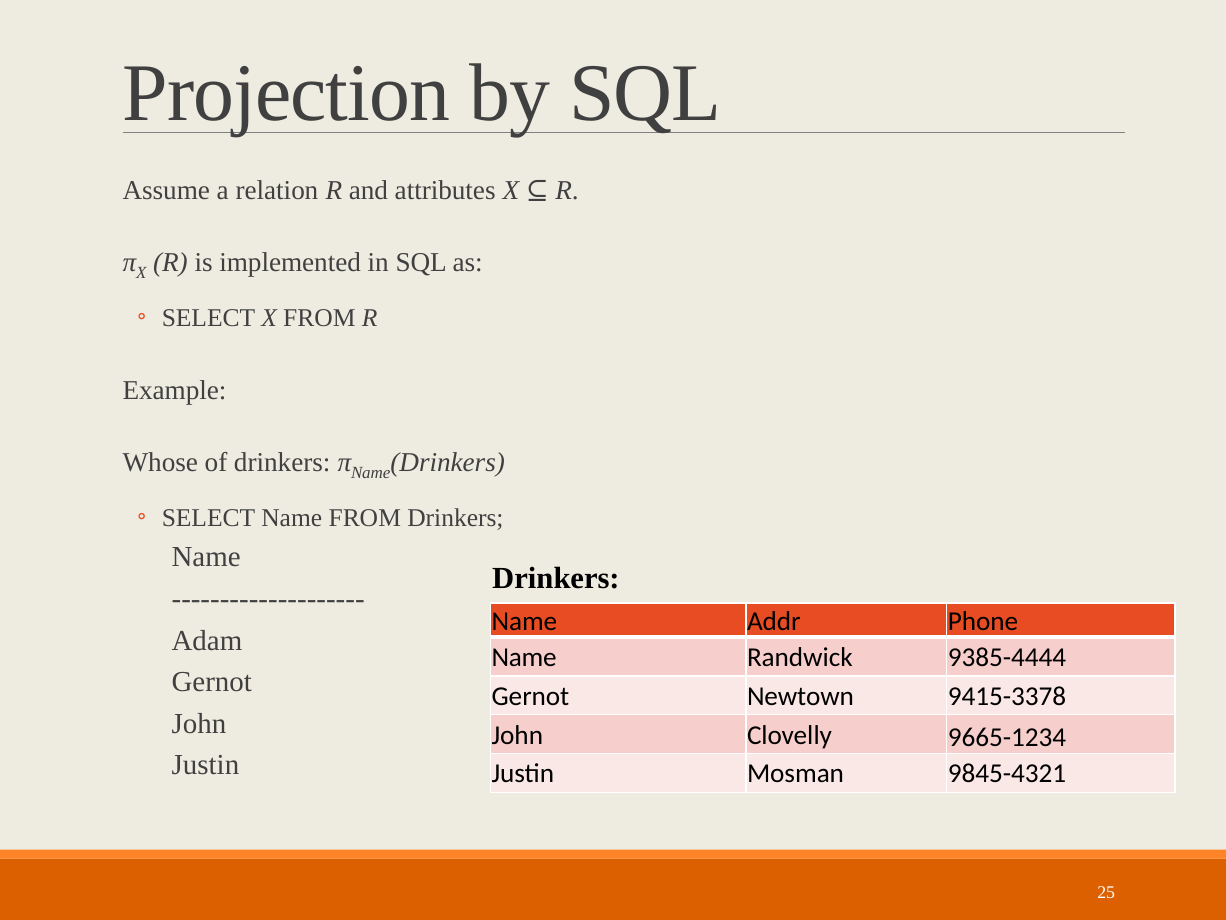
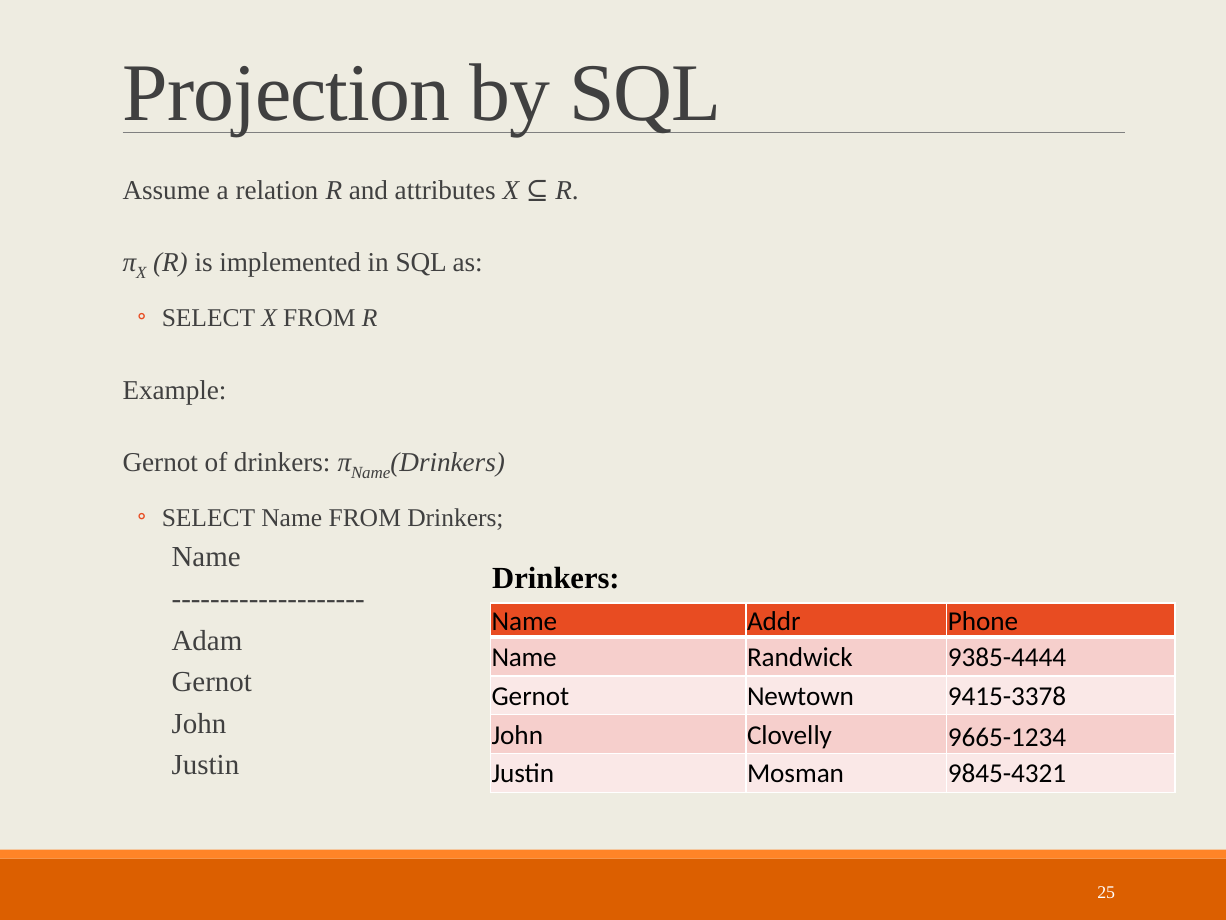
Whose at (160, 462): Whose -> Gernot
